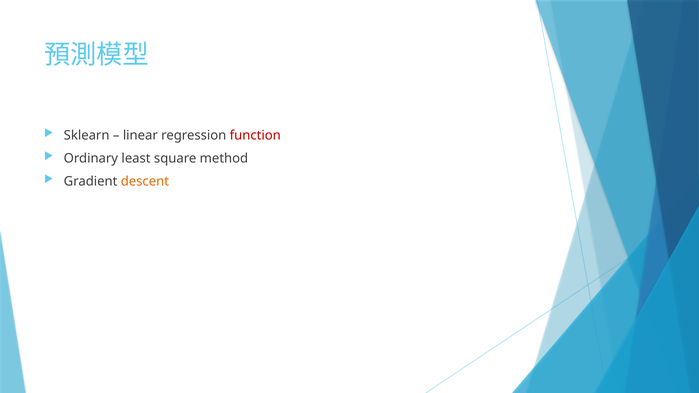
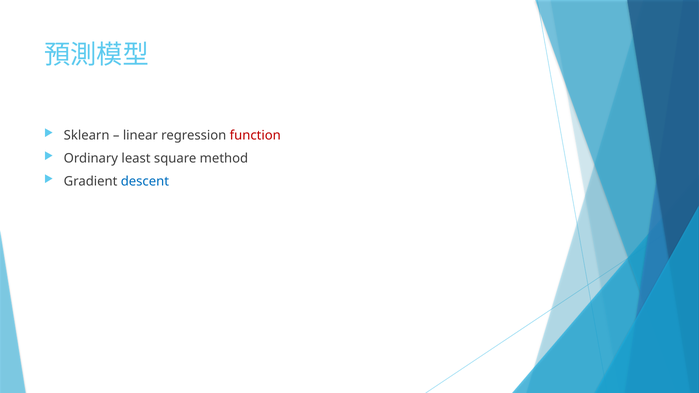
descent colour: orange -> blue
